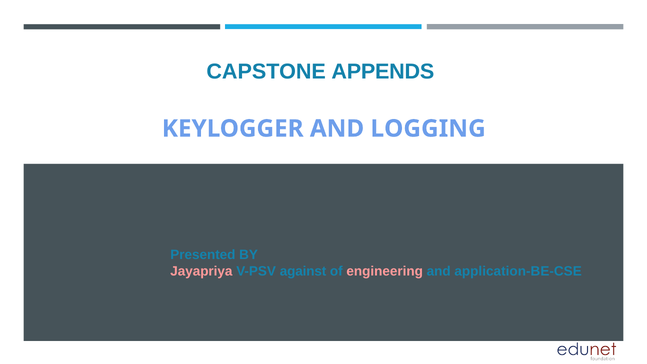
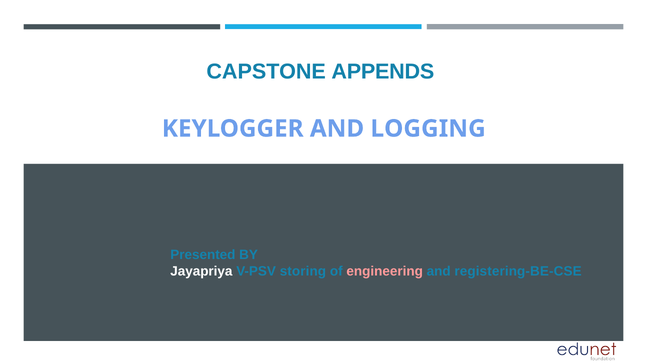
Jayapriya colour: pink -> white
against: against -> storing
application-BE-CSE: application-BE-CSE -> registering-BE-CSE
